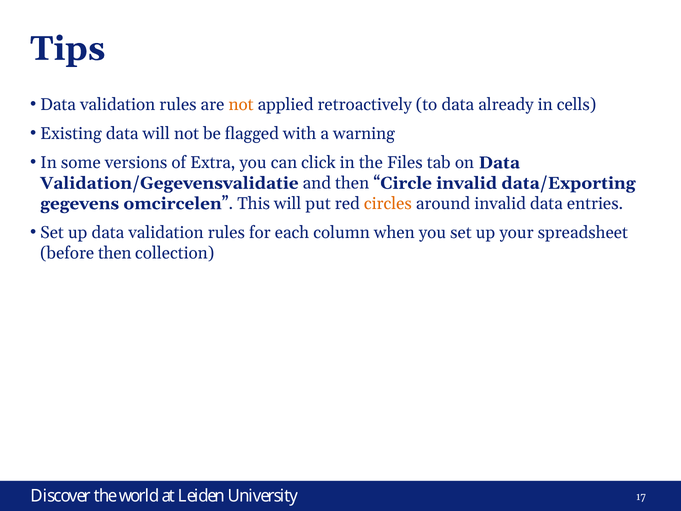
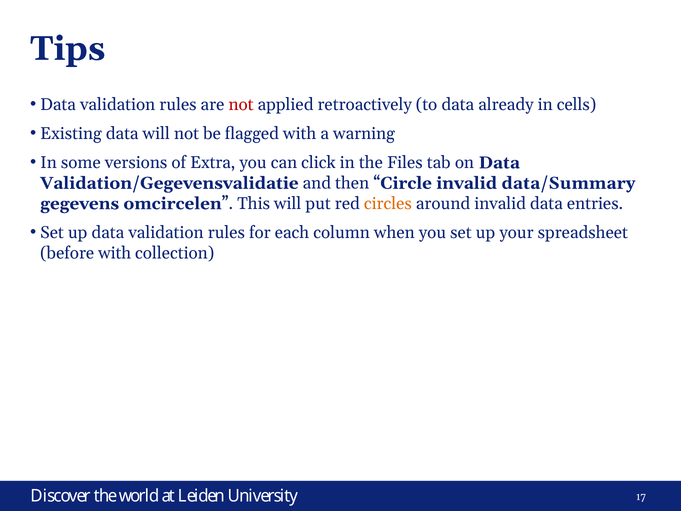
not at (241, 105) colour: orange -> red
data/Exporting: data/Exporting -> data/Summary
before then: then -> with
